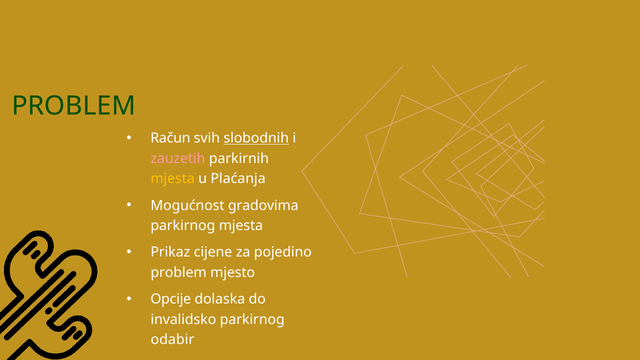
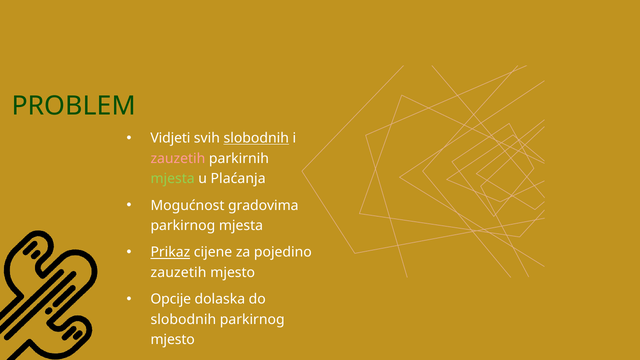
Račun: Račun -> Vidjeti
mjesta at (173, 179) colour: yellow -> light green
Prikaz underline: none -> present
problem at (179, 272): problem -> zauzetih
invalidsko at (183, 319): invalidsko -> slobodnih
odabir at (173, 340): odabir -> mjesto
